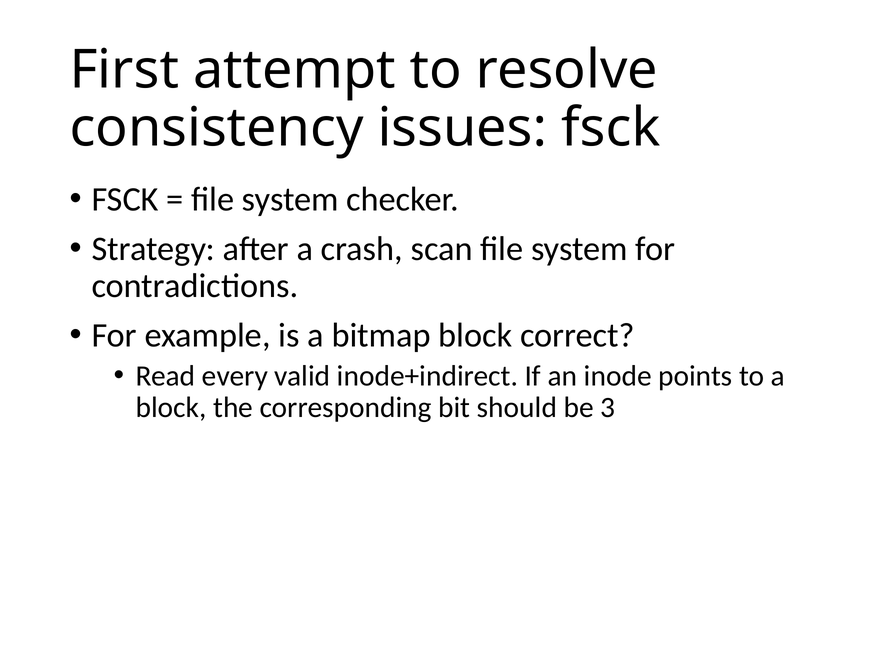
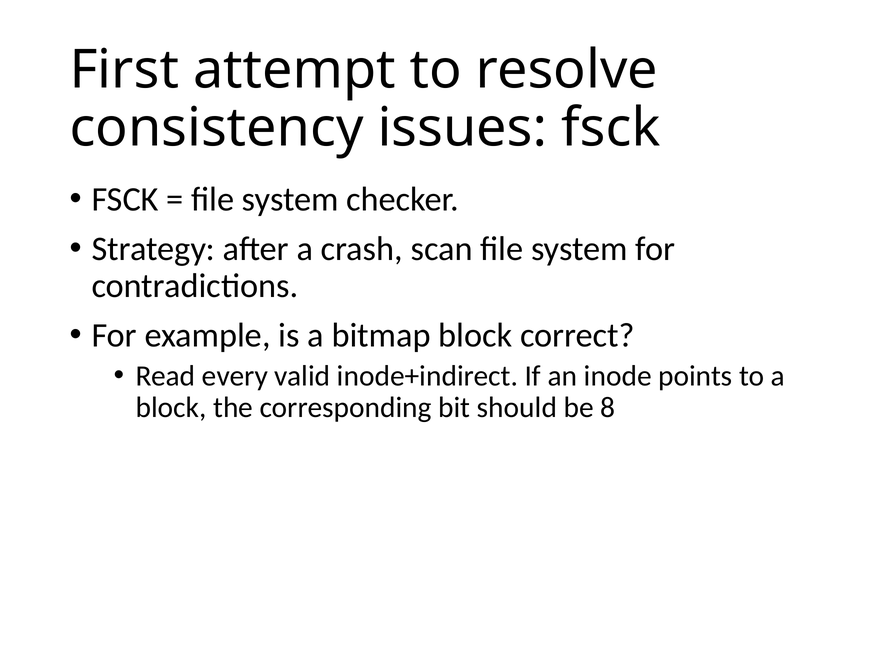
3: 3 -> 8
